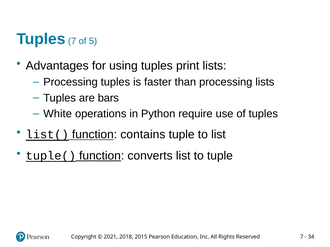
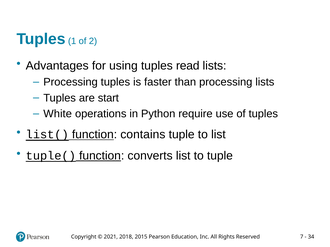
Tuples 7: 7 -> 1
5: 5 -> 2
print: print -> read
bars: bars -> start
